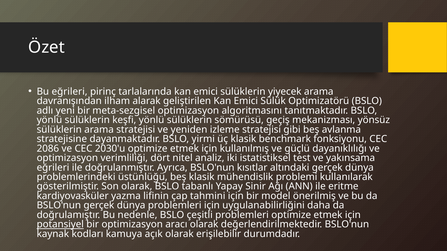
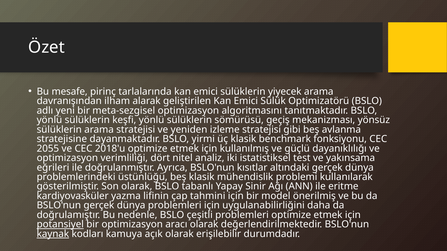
Bu eğrileri: eğrileri -> mesafe
2086: 2086 -> 2055
2030'u: 2030'u -> 2018'u
kaynak underline: none -> present
